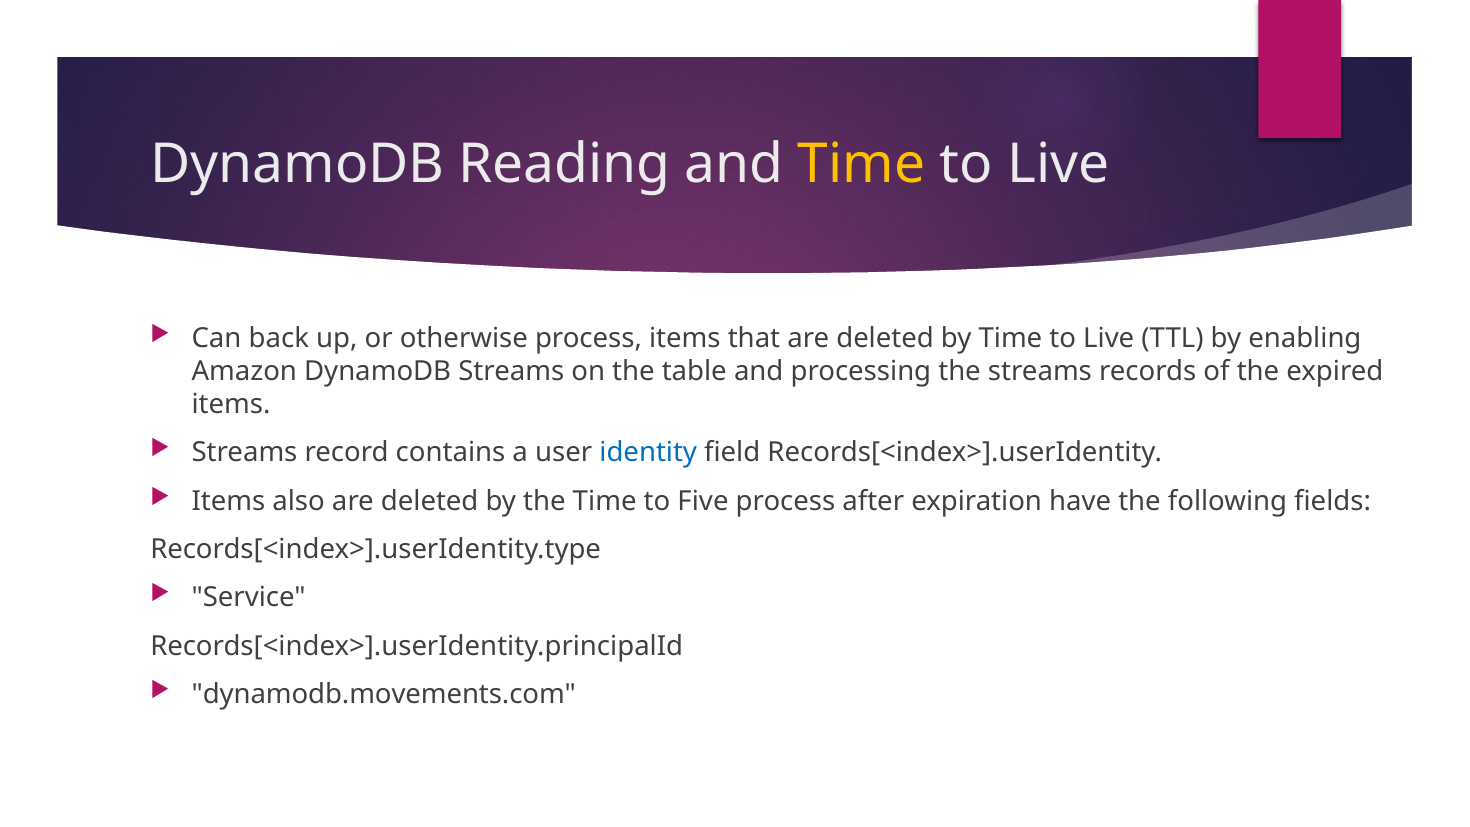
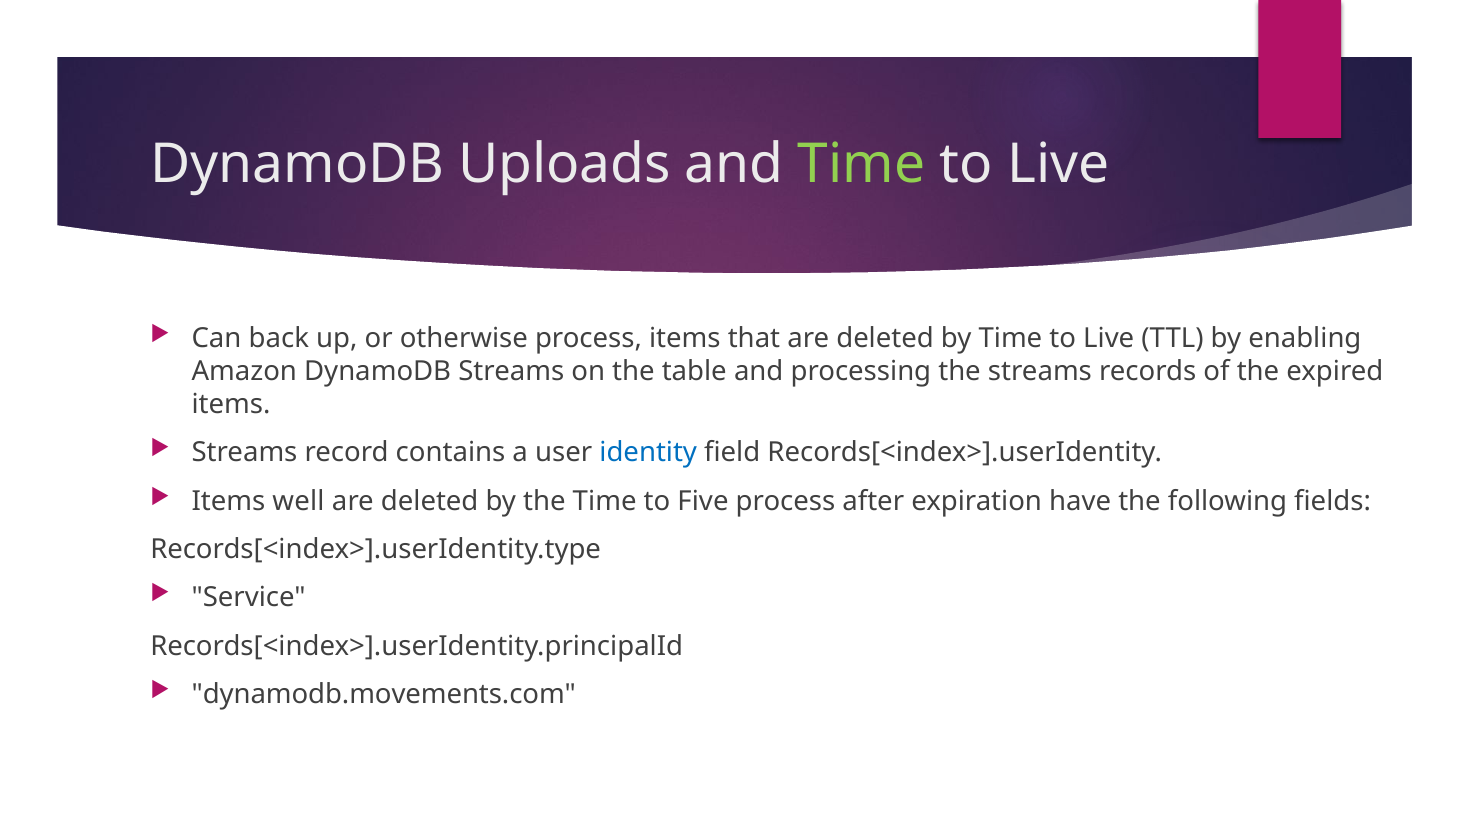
Reading: Reading -> Uploads
Time at (862, 164) colour: yellow -> light green
also: also -> well
